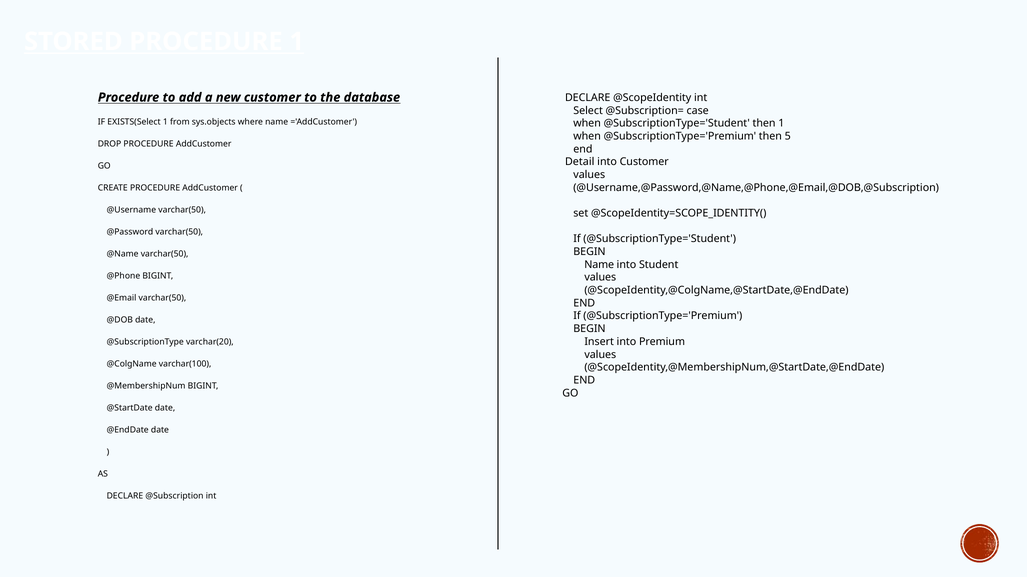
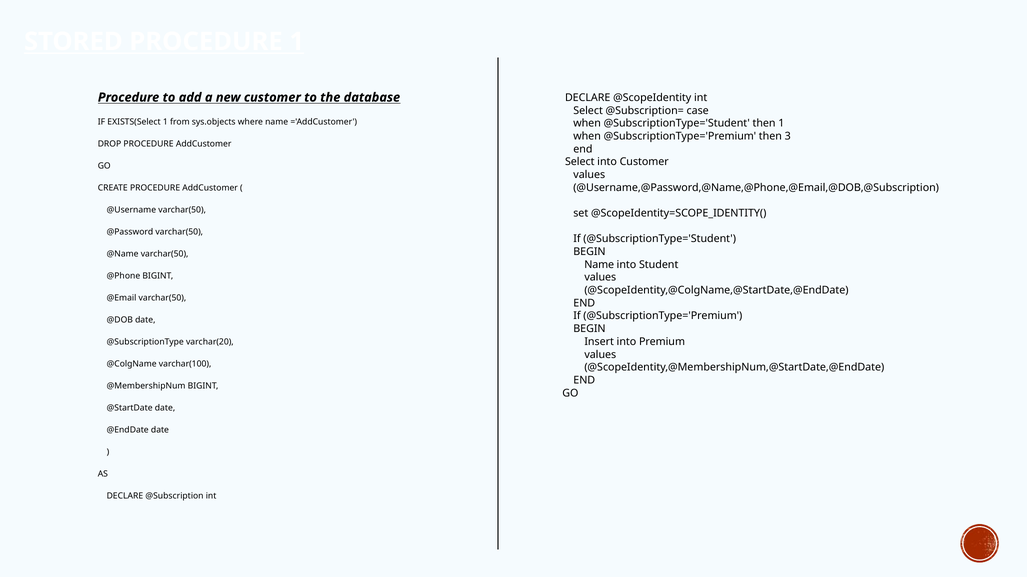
5: 5 -> 3
Detail at (580, 162): Detail -> Select
